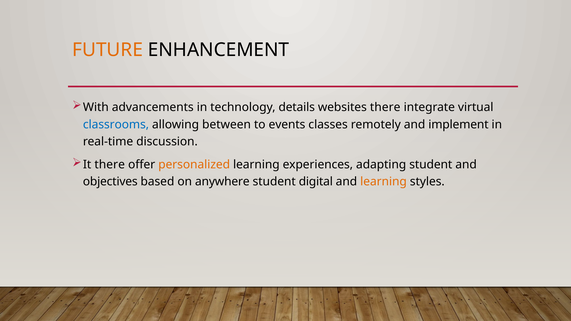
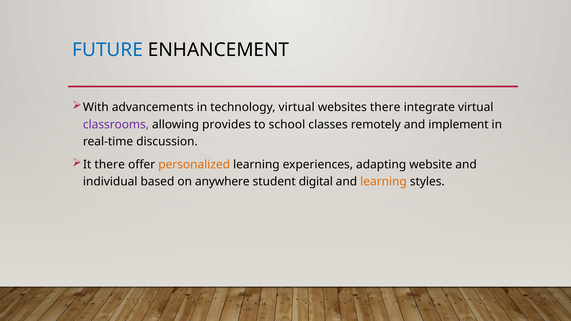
FUTURE colour: orange -> blue
technology details: details -> virtual
classrooms colour: blue -> purple
between: between -> provides
events: events -> school
adapting student: student -> website
objectives: objectives -> individual
